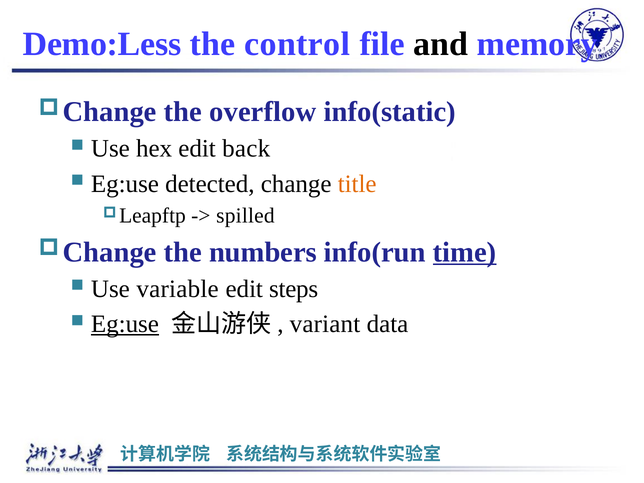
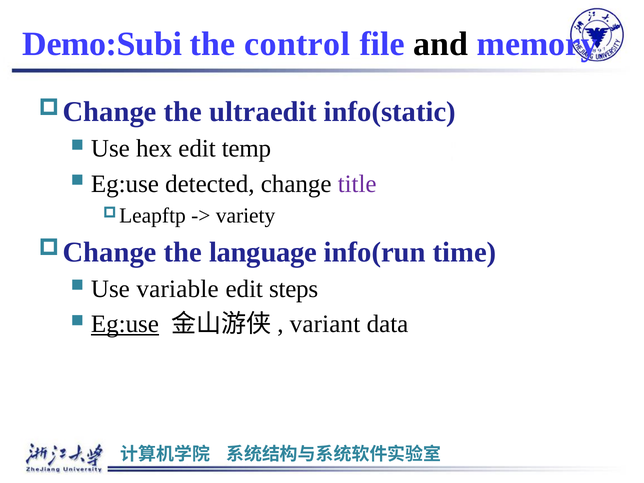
Demo:Less: Demo:Less -> Demo:Subi
overflow: overflow -> ultraedit
back: back -> temp
title colour: orange -> purple
spilled: spilled -> variety
numbers: numbers -> language
time underline: present -> none
